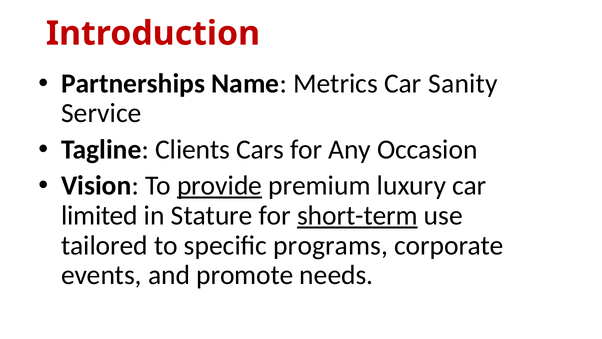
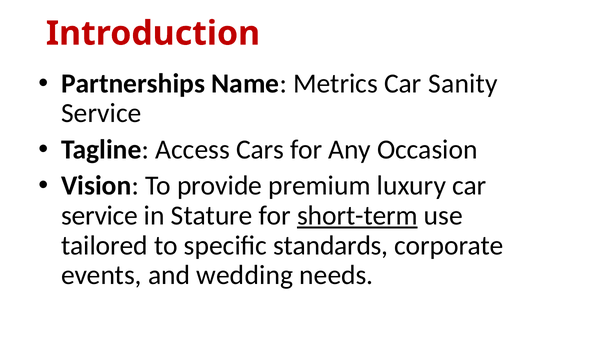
Clients: Clients -> Access
provide underline: present -> none
limited at (100, 215): limited -> service
programs: programs -> standards
promote: promote -> wedding
